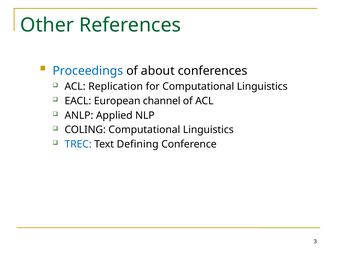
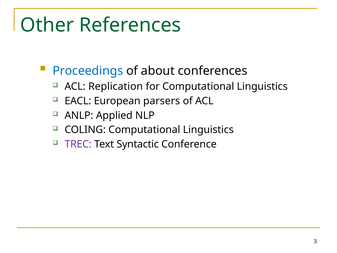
channel: channel -> parsers
TREC colour: blue -> purple
Defining: Defining -> Syntactic
